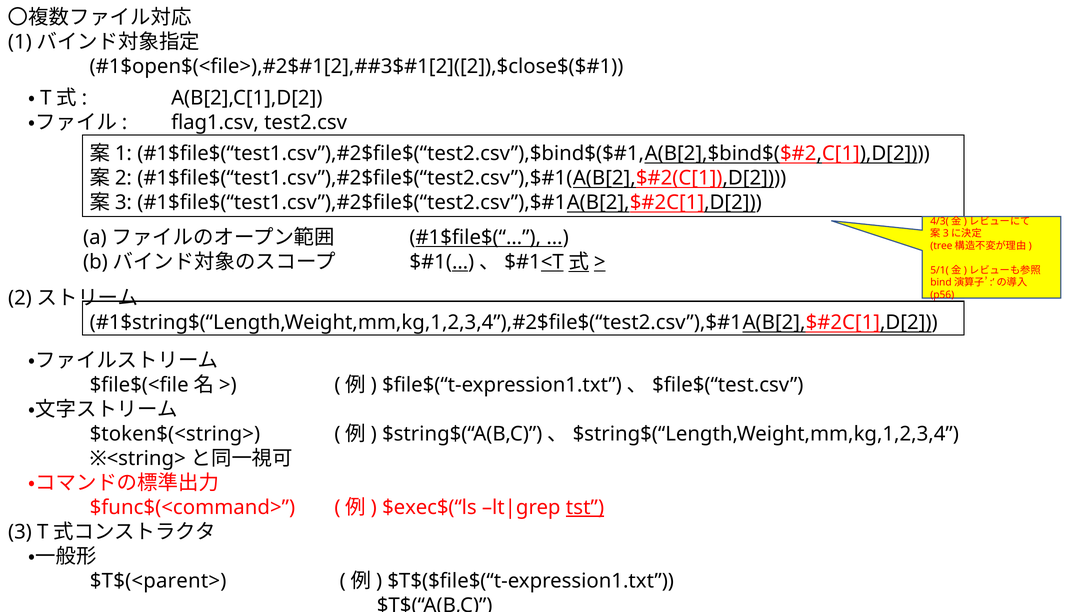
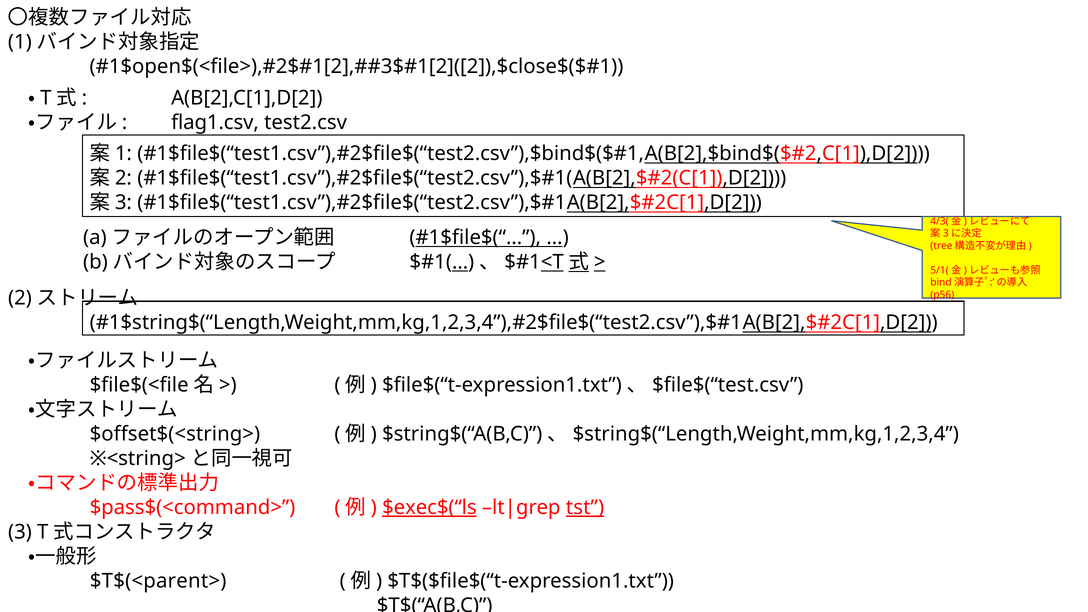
$token$(<string>: $token$(<string> -> $offset$(<string>
$func$(<command>: $func$(<command> -> $pass$(<command>
$exec$(“ls underline: none -> present
